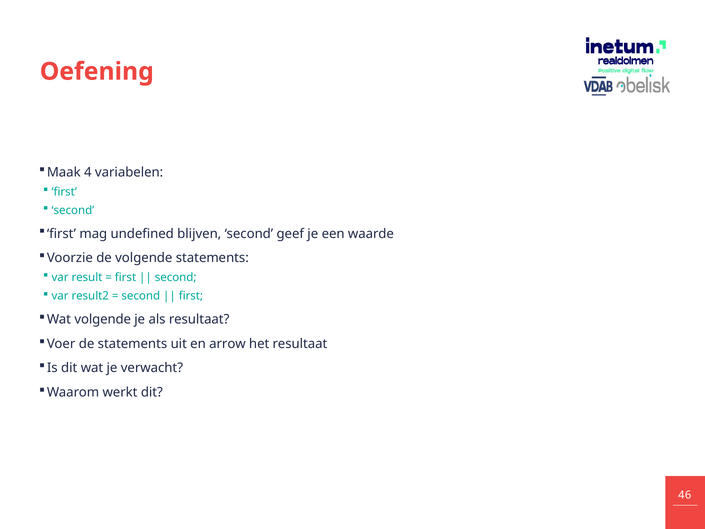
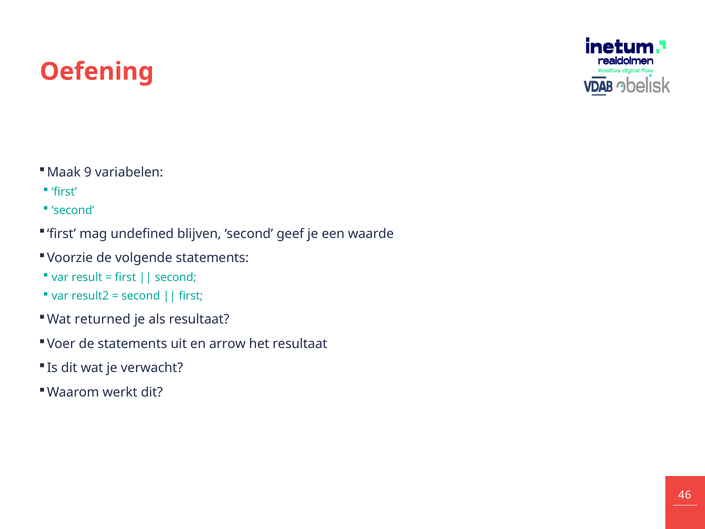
4: 4 -> 9
Wat volgende: volgende -> returned
